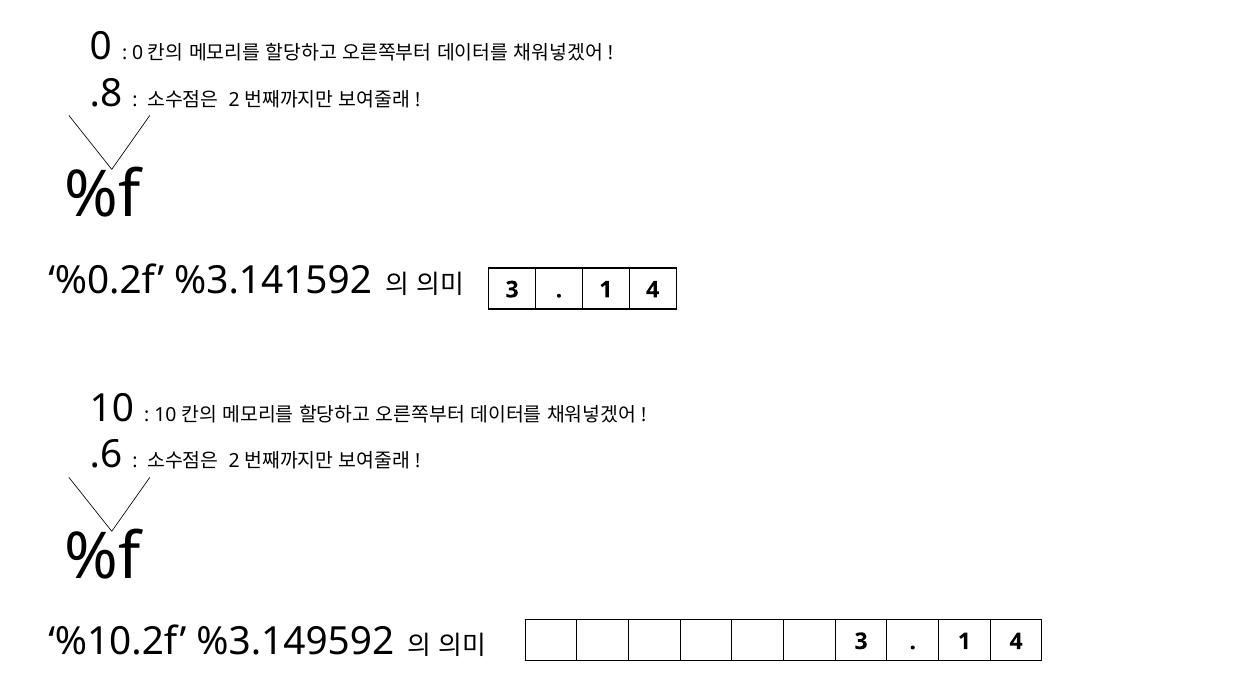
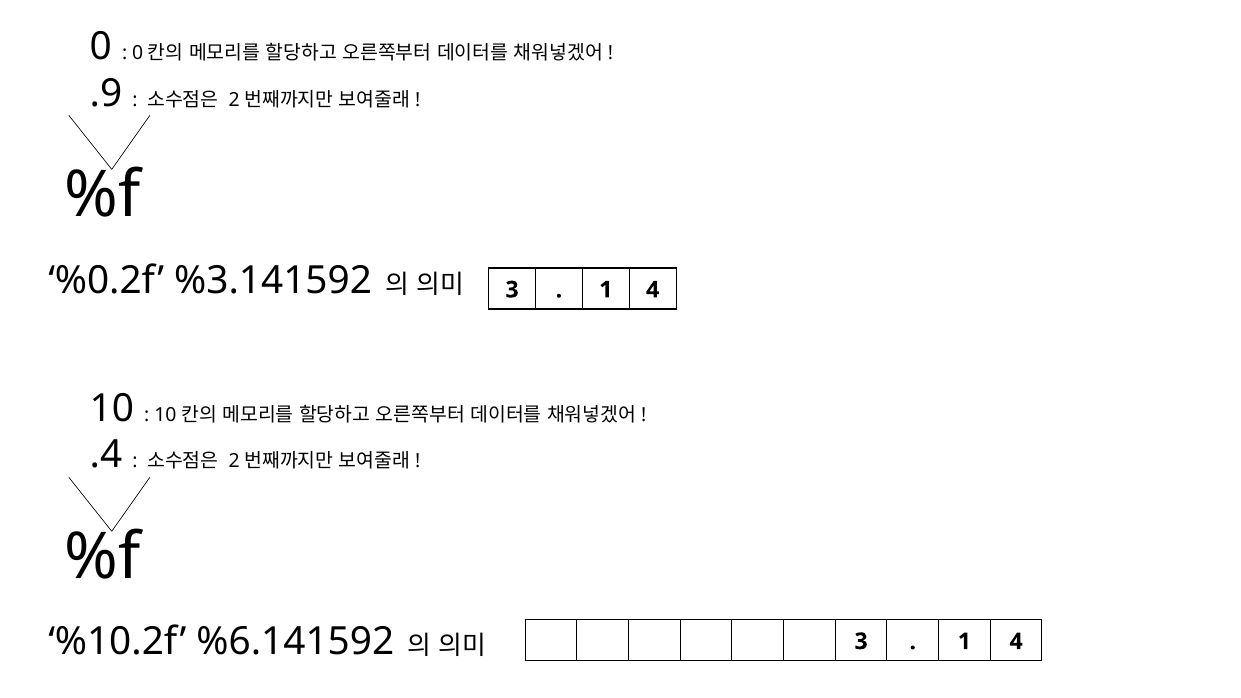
.8: .8 -> .9
.6: .6 -> .4
%3.149592: %3.149592 -> %6.141592
